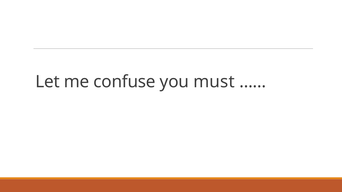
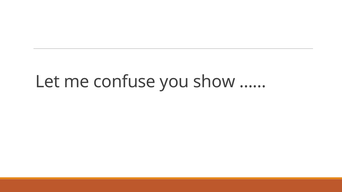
must: must -> show
